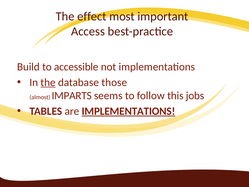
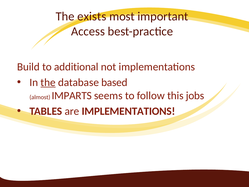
effect: effect -> exists
accessible: accessible -> additional
those: those -> based
IMPLEMENTATIONS at (128, 111) underline: present -> none
